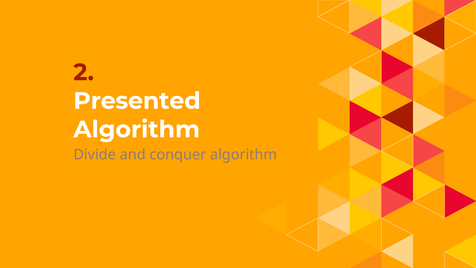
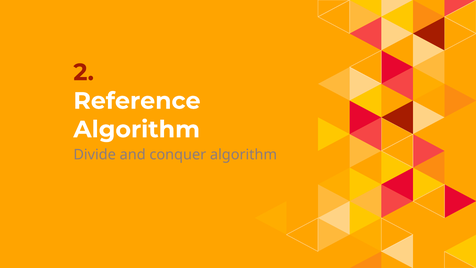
Presented: Presented -> Reference
